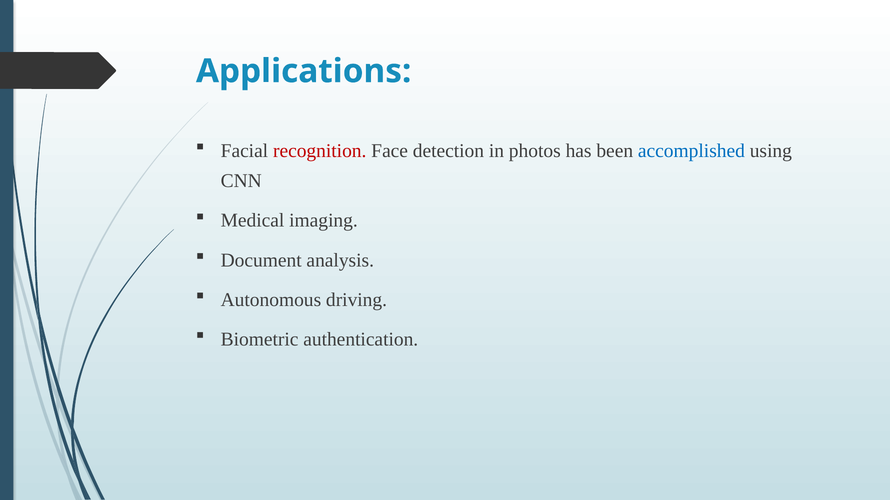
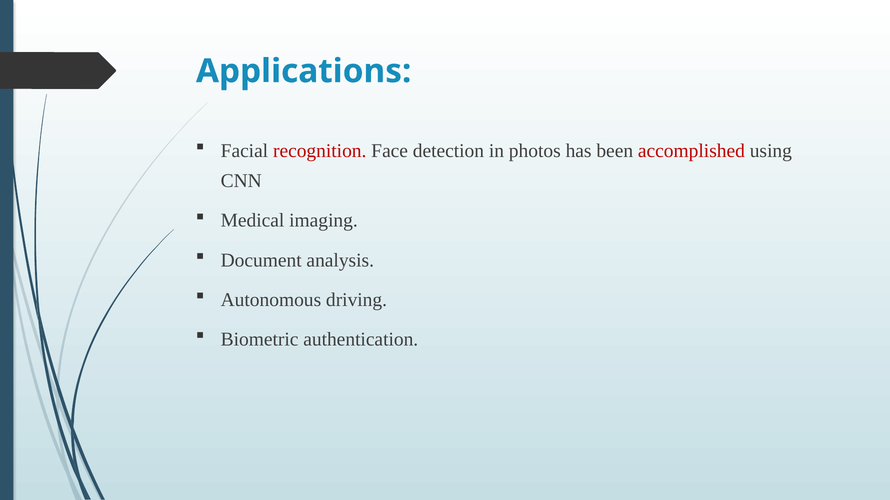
accomplished colour: blue -> red
